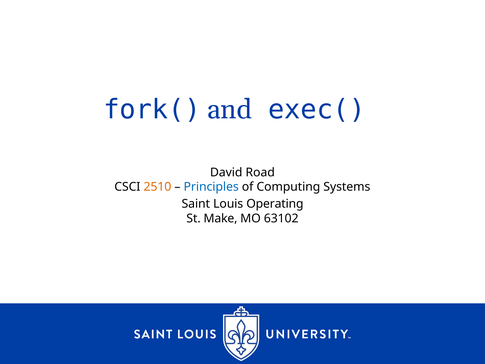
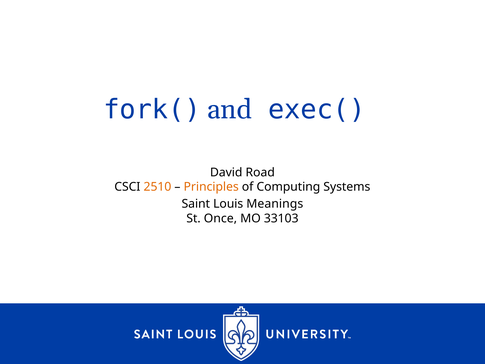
Principles colour: blue -> orange
Operating: Operating -> Meanings
Make: Make -> Once
63102: 63102 -> 33103
